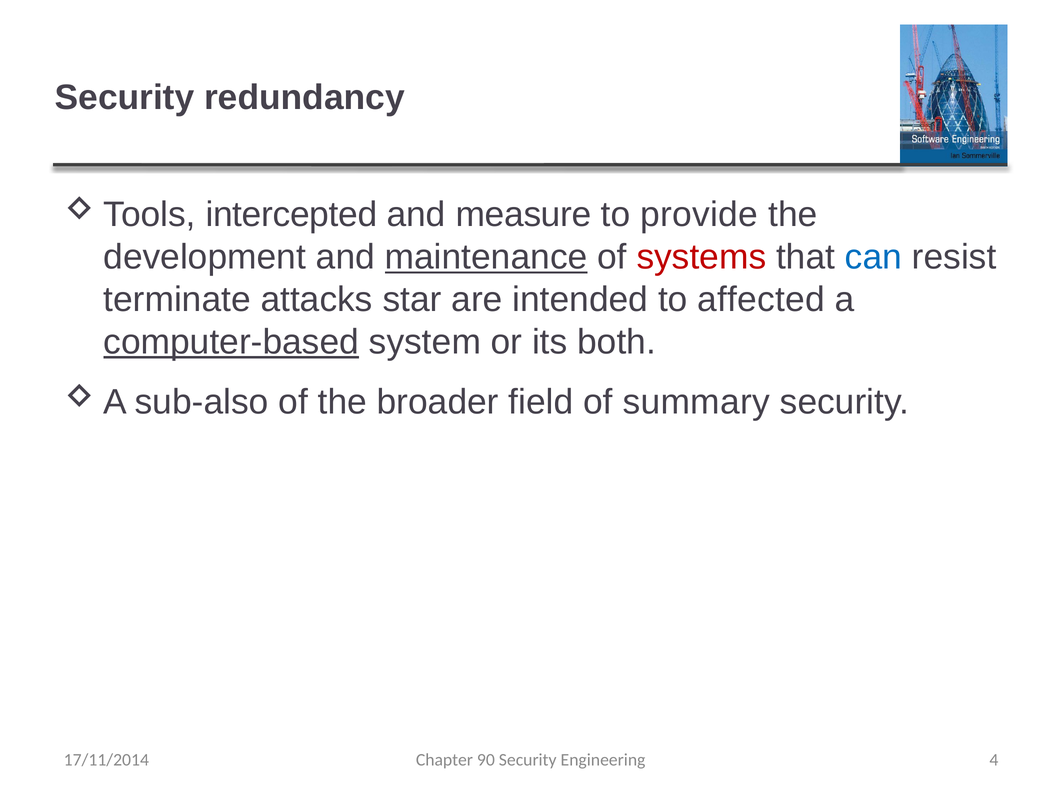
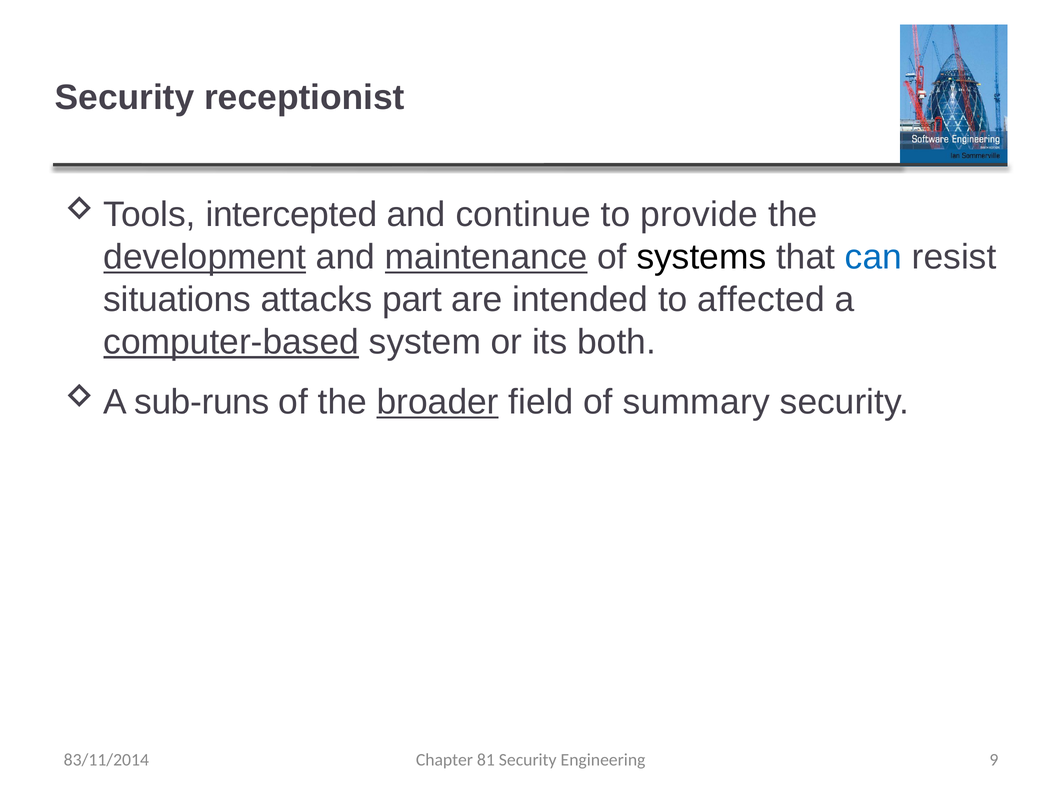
redundancy: redundancy -> receptionist
measure: measure -> continue
development underline: none -> present
systems colour: red -> black
terminate: terminate -> situations
star: star -> part
sub-also: sub-also -> sub-runs
broader underline: none -> present
90: 90 -> 81
4: 4 -> 9
17/11/2014: 17/11/2014 -> 83/11/2014
